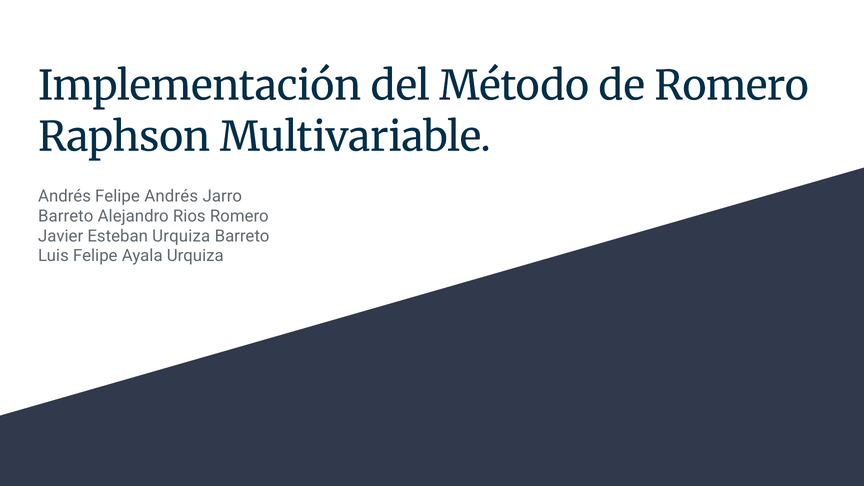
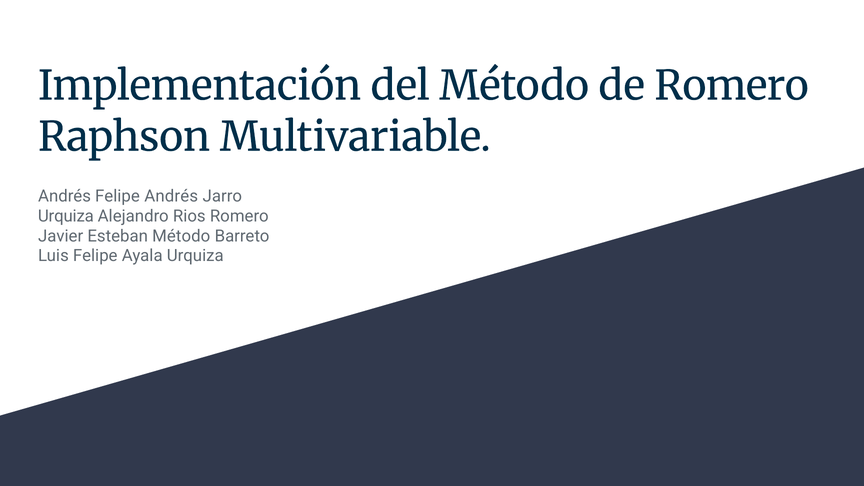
Barreto at (66, 216): Barreto -> Urquiza
Esteban Urquiza: Urquiza -> Método
